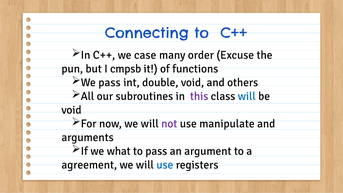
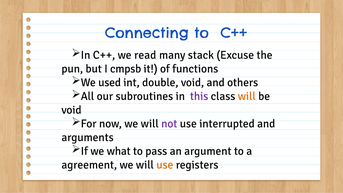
case: case -> read
order: order -> stack
We pass: pass -> used
will at (247, 96) colour: blue -> orange
manipulate: manipulate -> interrupted
use at (165, 165) colour: blue -> orange
